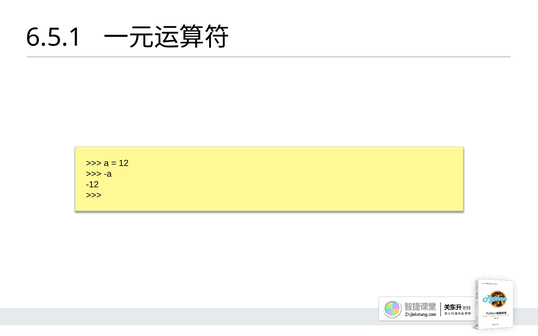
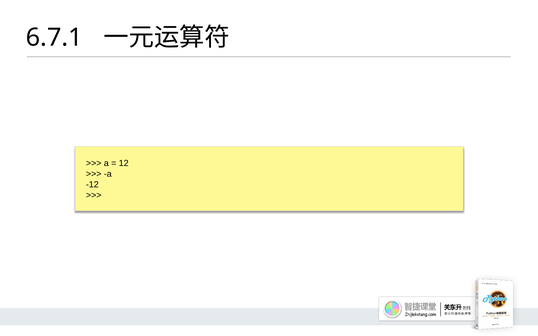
6.5.1: 6.5.1 -> 6.7.1
